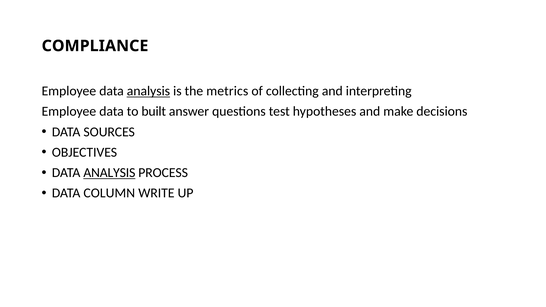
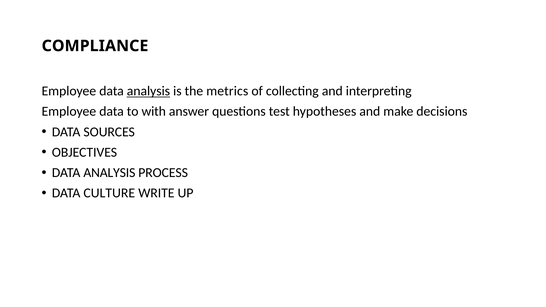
built: built -> with
ANALYSIS at (109, 173) underline: present -> none
COLUMN: COLUMN -> CULTURE
